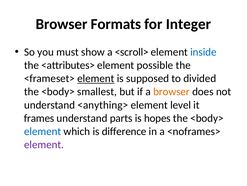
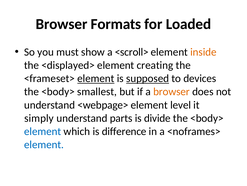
Integer: Integer -> Loaded
inside colour: blue -> orange
<attributes>: <attributes> -> <displayed>
possible: possible -> creating
supposed underline: none -> present
divided: divided -> devices
<anything>: <anything> -> <webpage>
frames: frames -> simply
hopes: hopes -> divide
element at (44, 144) colour: purple -> blue
